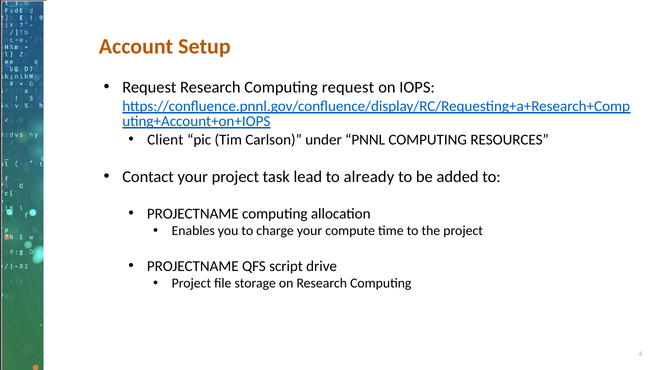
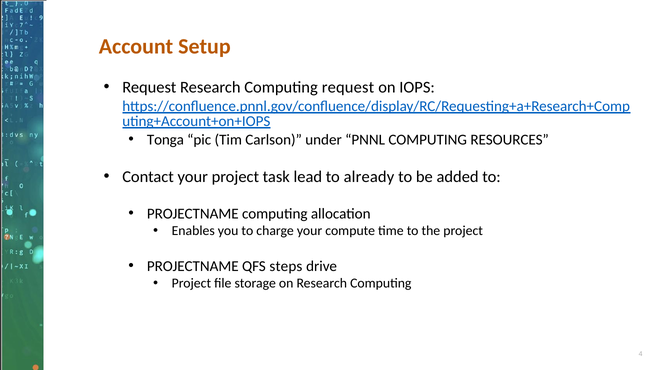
Client: Client -> Tonga
script: script -> steps
